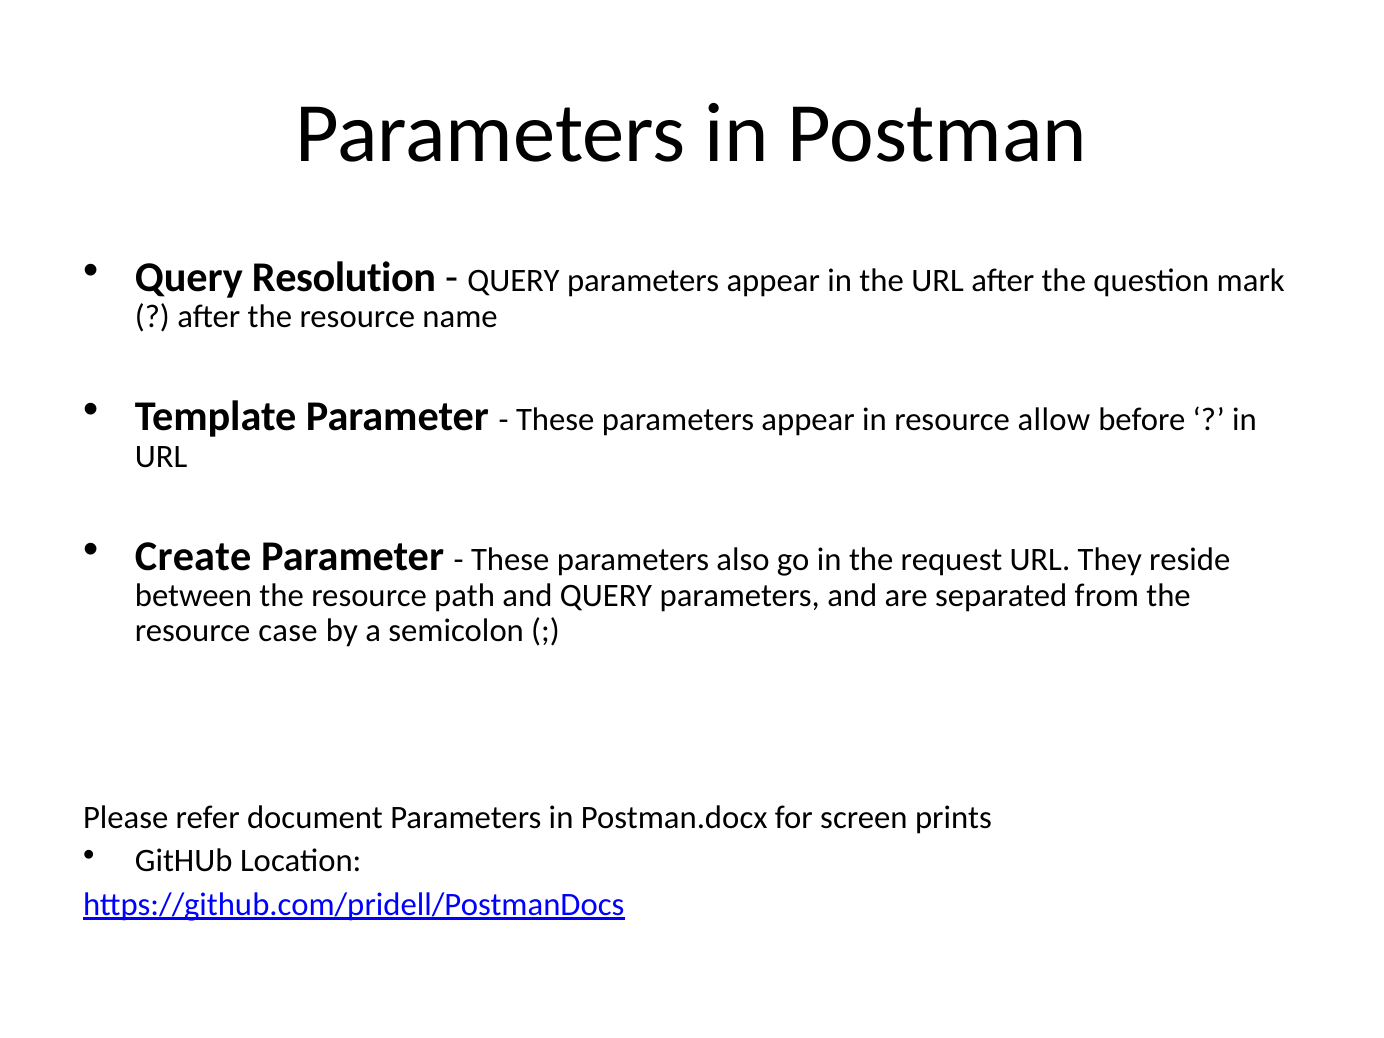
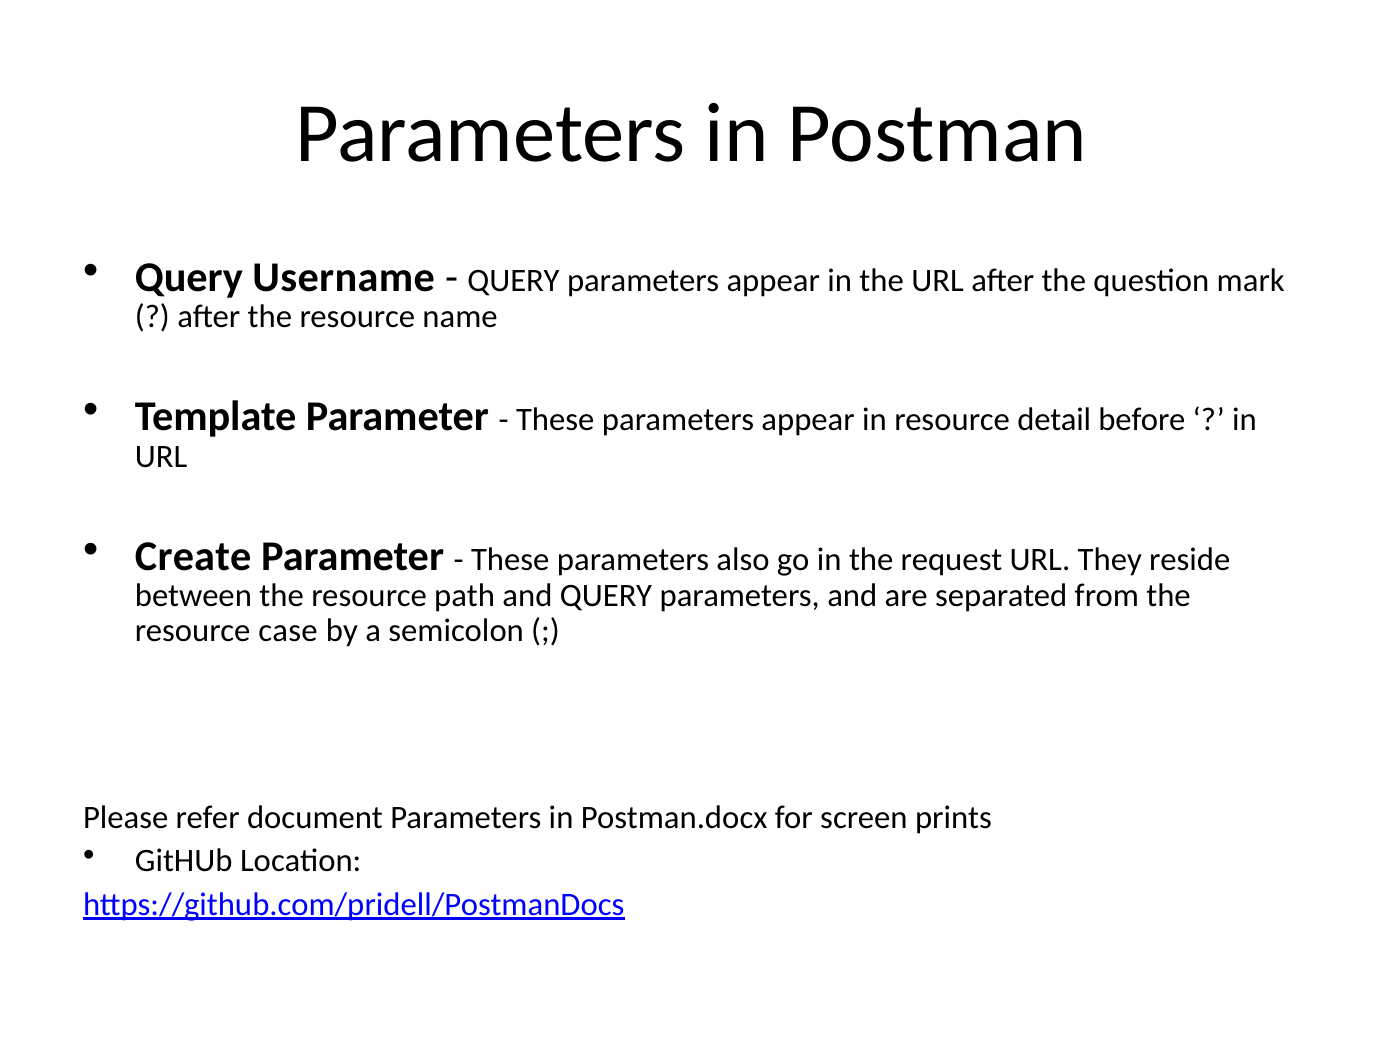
Resolution: Resolution -> Username
allow: allow -> detail
